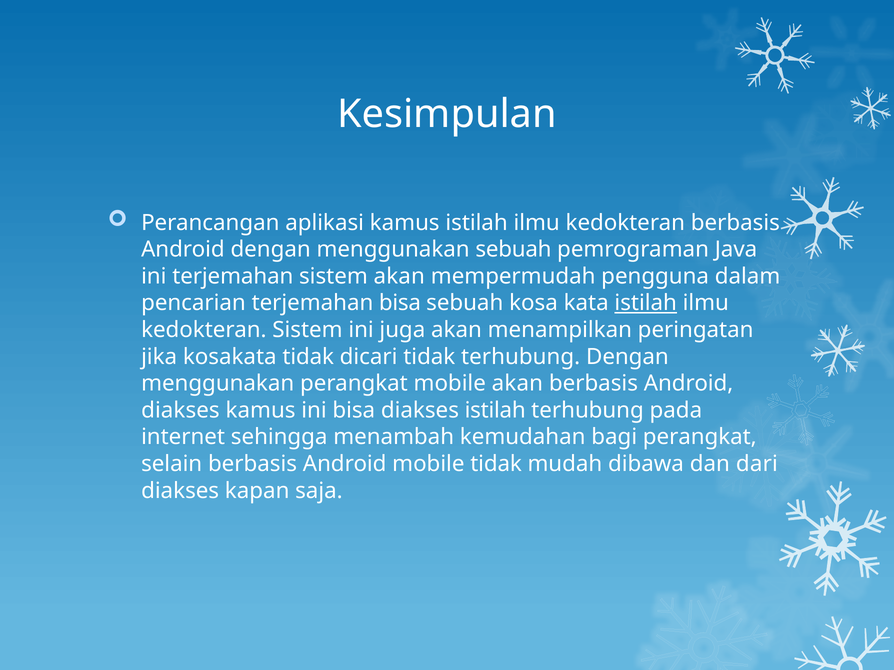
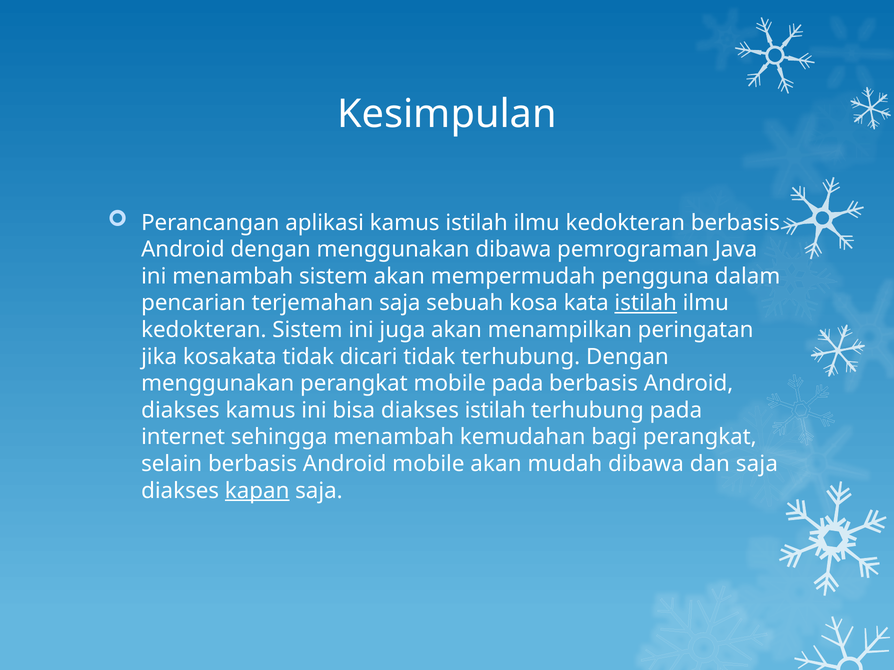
menggunakan sebuah: sebuah -> dibawa
ini terjemahan: terjemahan -> menambah
terjemahan bisa: bisa -> saja
mobile akan: akan -> pada
mobile tidak: tidak -> akan
dan dari: dari -> saja
kapan underline: none -> present
